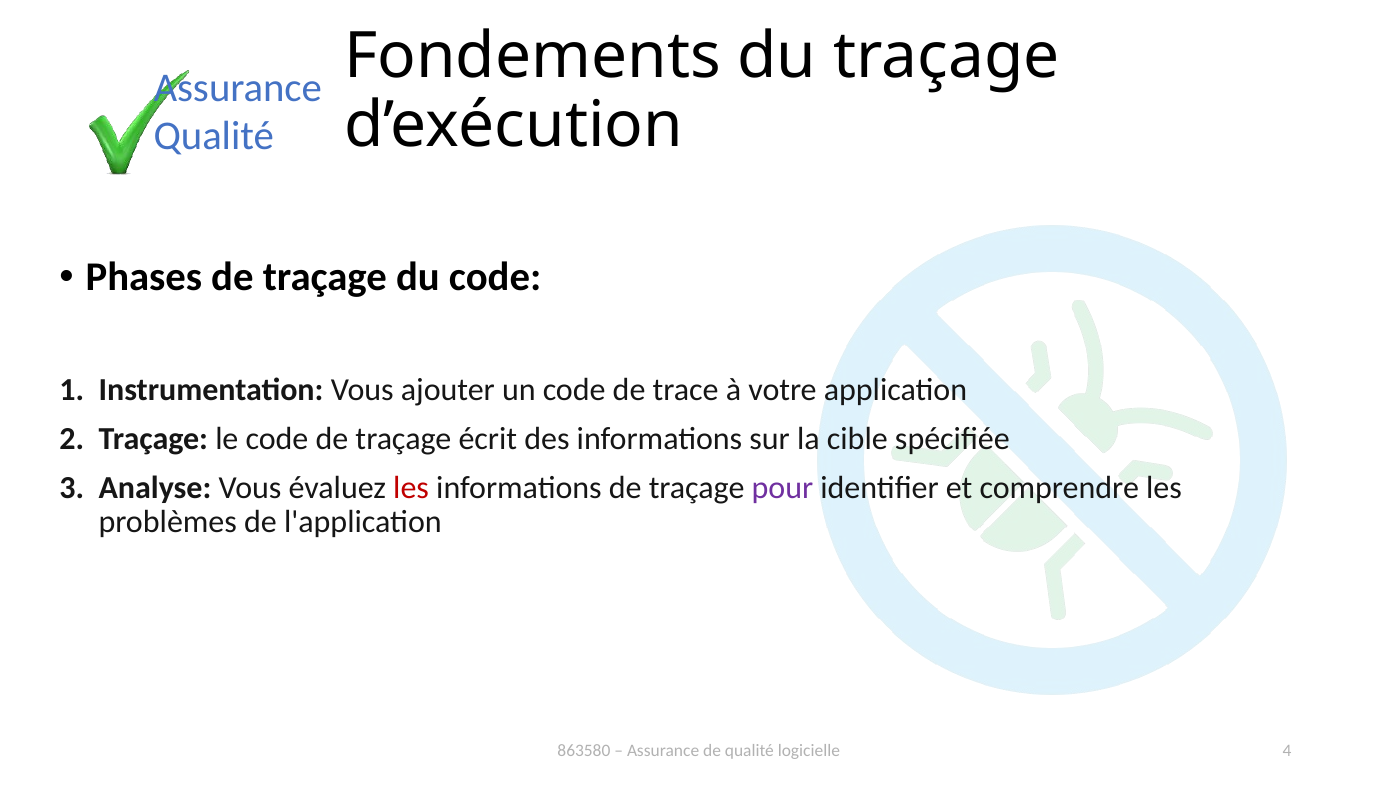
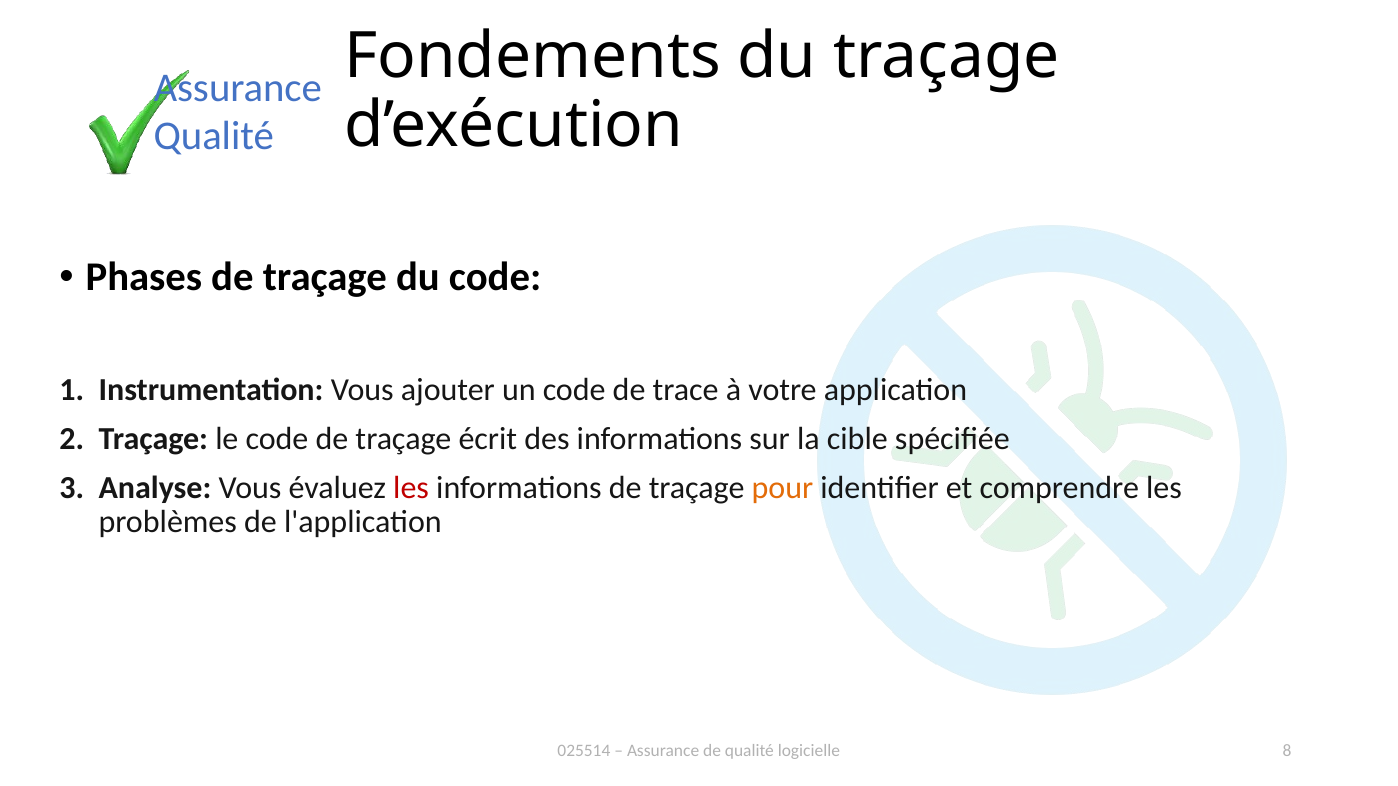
pour colour: purple -> orange
863580: 863580 -> 025514
4: 4 -> 8
